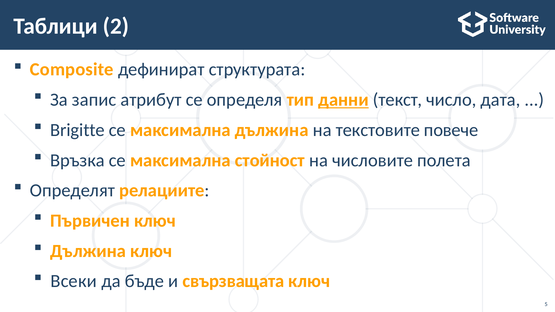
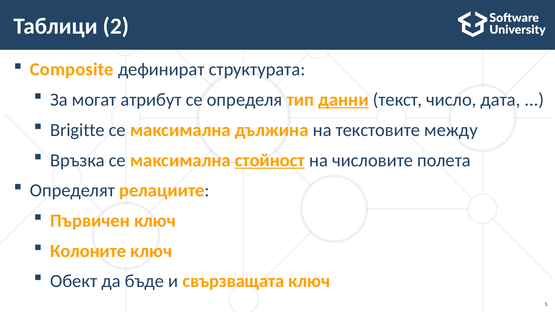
запис: запис -> могат
повече: повече -> между
стойност underline: none -> present
Дължина at (88, 251): Дължина -> Колоните
Всеки: Всеки -> Обект
